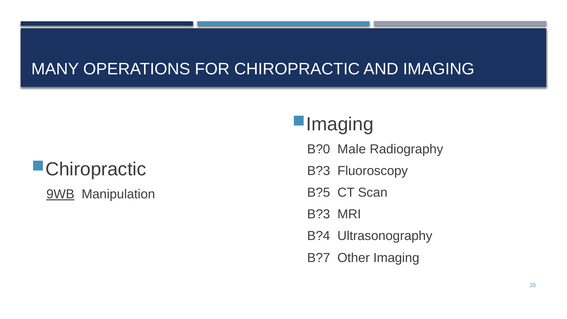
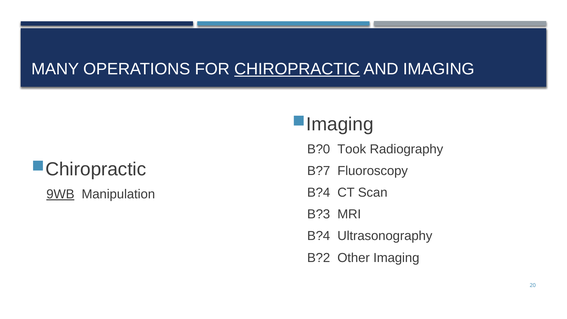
CHIROPRACTIC underline: none -> present
Male: Male -> Took
B?3 at (319, 171): B?3 -> B?7
B?5 at (319, 193): B?5 -> B?4
B?7: B?7 -> B?2
